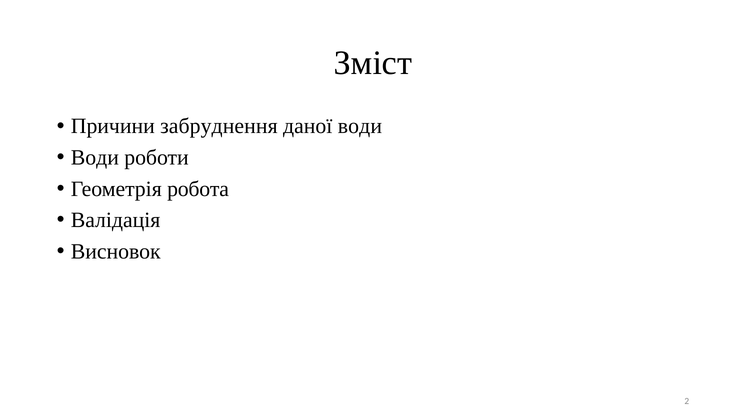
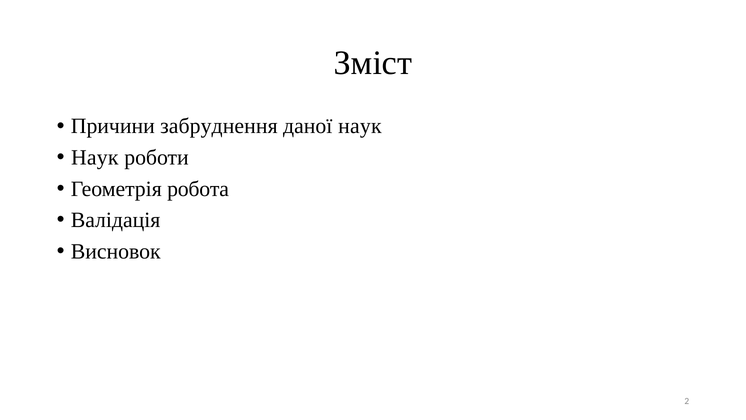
даної води: води -> наук
Води at (95, 157): Води -> Наук
